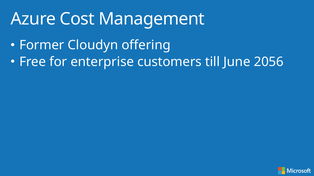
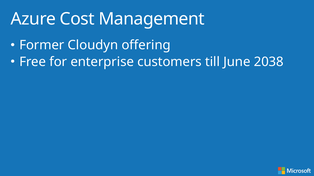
2056: 2056 -> 2038
